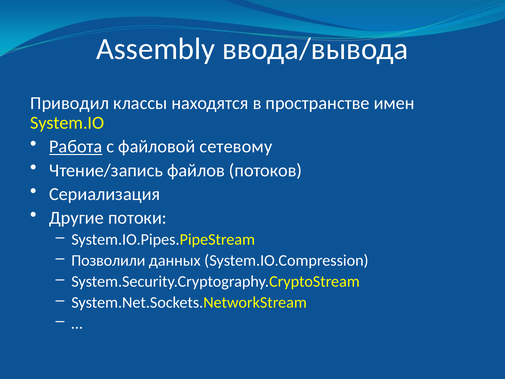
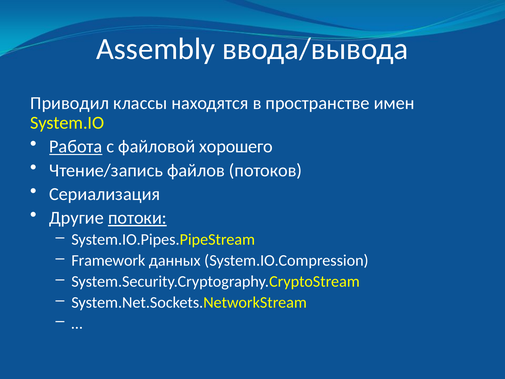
сетевому: сетевому -> хорошего
потоки underline: none -> present
Позволили: Позволили -> Framework
